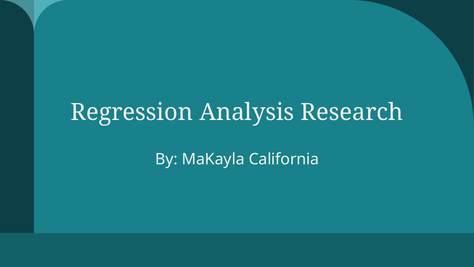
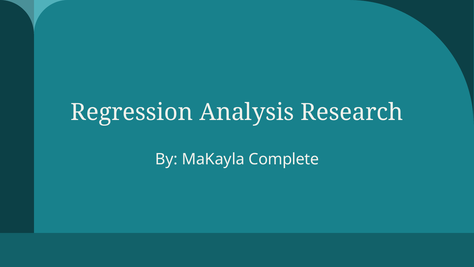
California: California -> Complete
